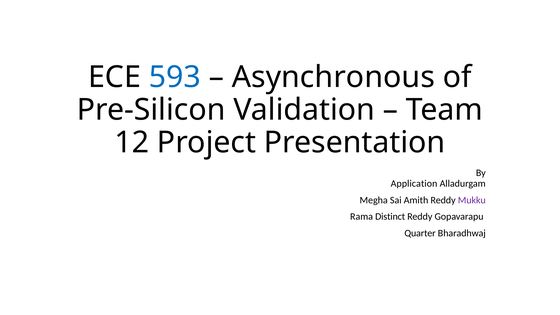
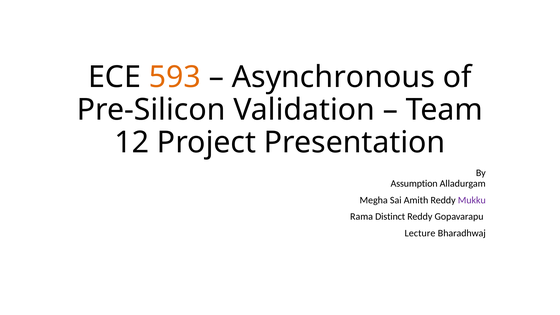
593 colour: blue -> orange
Application: Application -> Assumption
Quarter: Quarter -> Lecture
